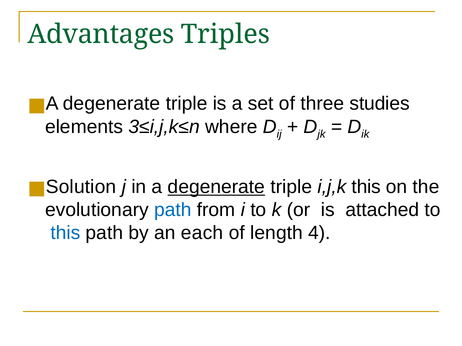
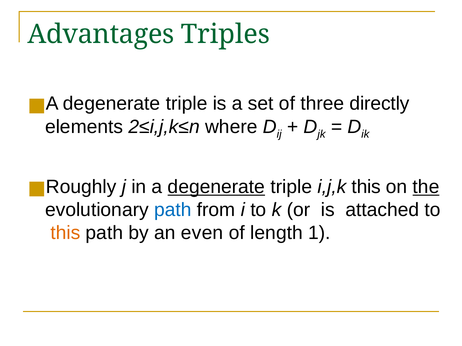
studies: studies -> directly
3≤i,j,k≤n: 3≤i,j,k≤n -> 2≤i,j,k≤n
Solution: Solution -> Roughly
the underline: none -> present
this at (65, 233) colour: blue -> orange
each: each -> even
4: 4 -> 1
